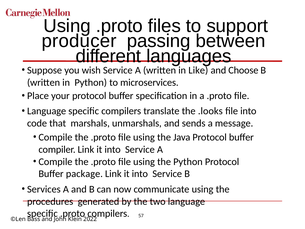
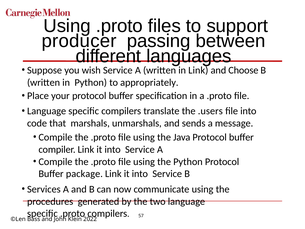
in Like: Like -> Link
microservices: microservices -> appropriately
.looks: .looks -> .users
